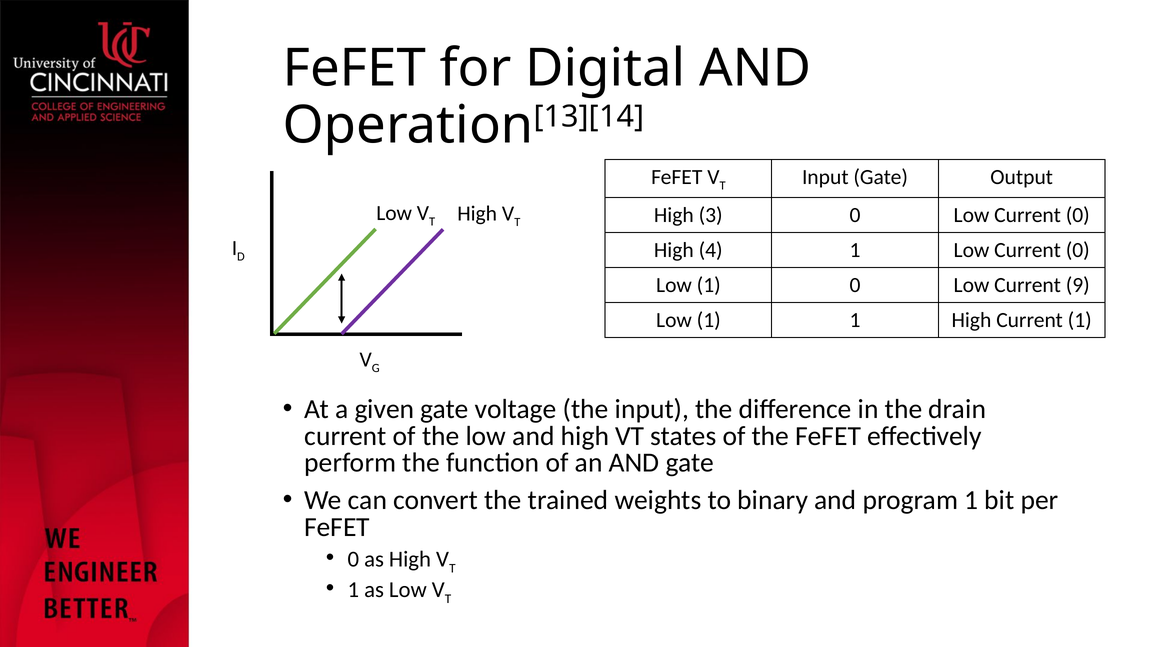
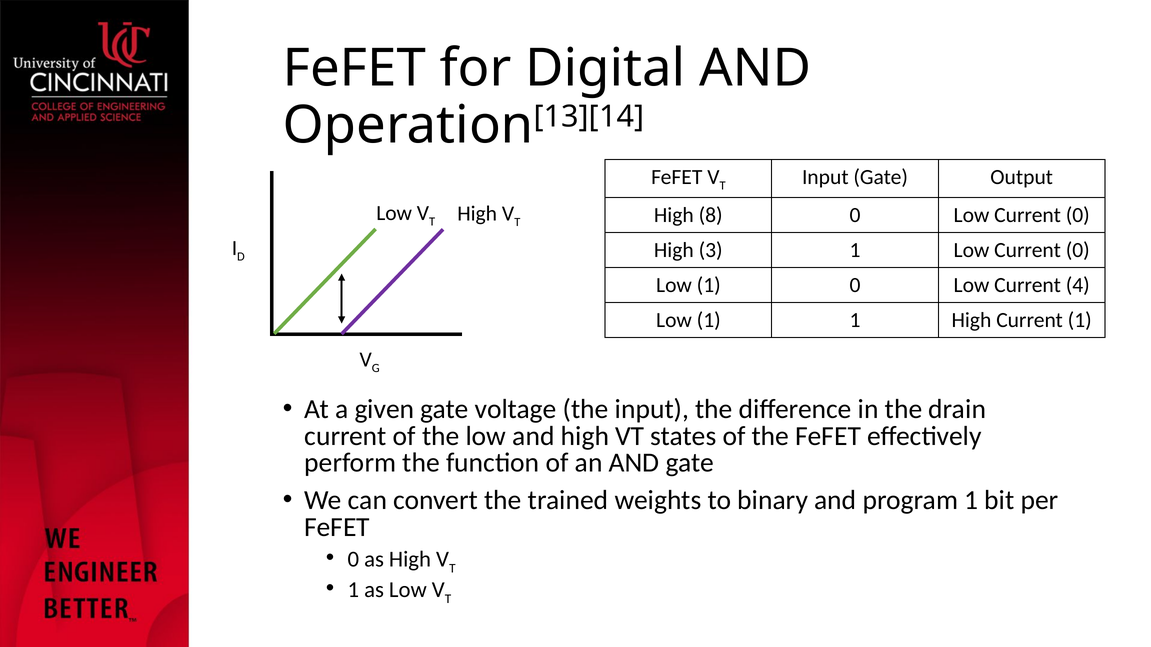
3: 3 -> 8
4: 4 -> 3
9: 9 -> 4
